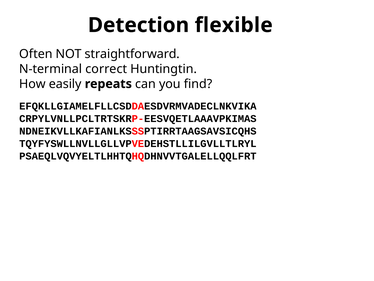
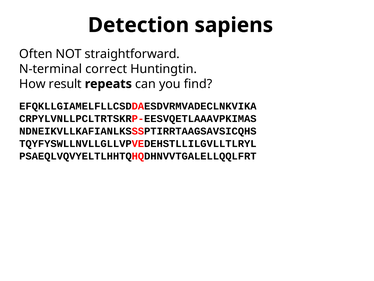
flexible: flexible -> sapiens
easily: easily -> result
